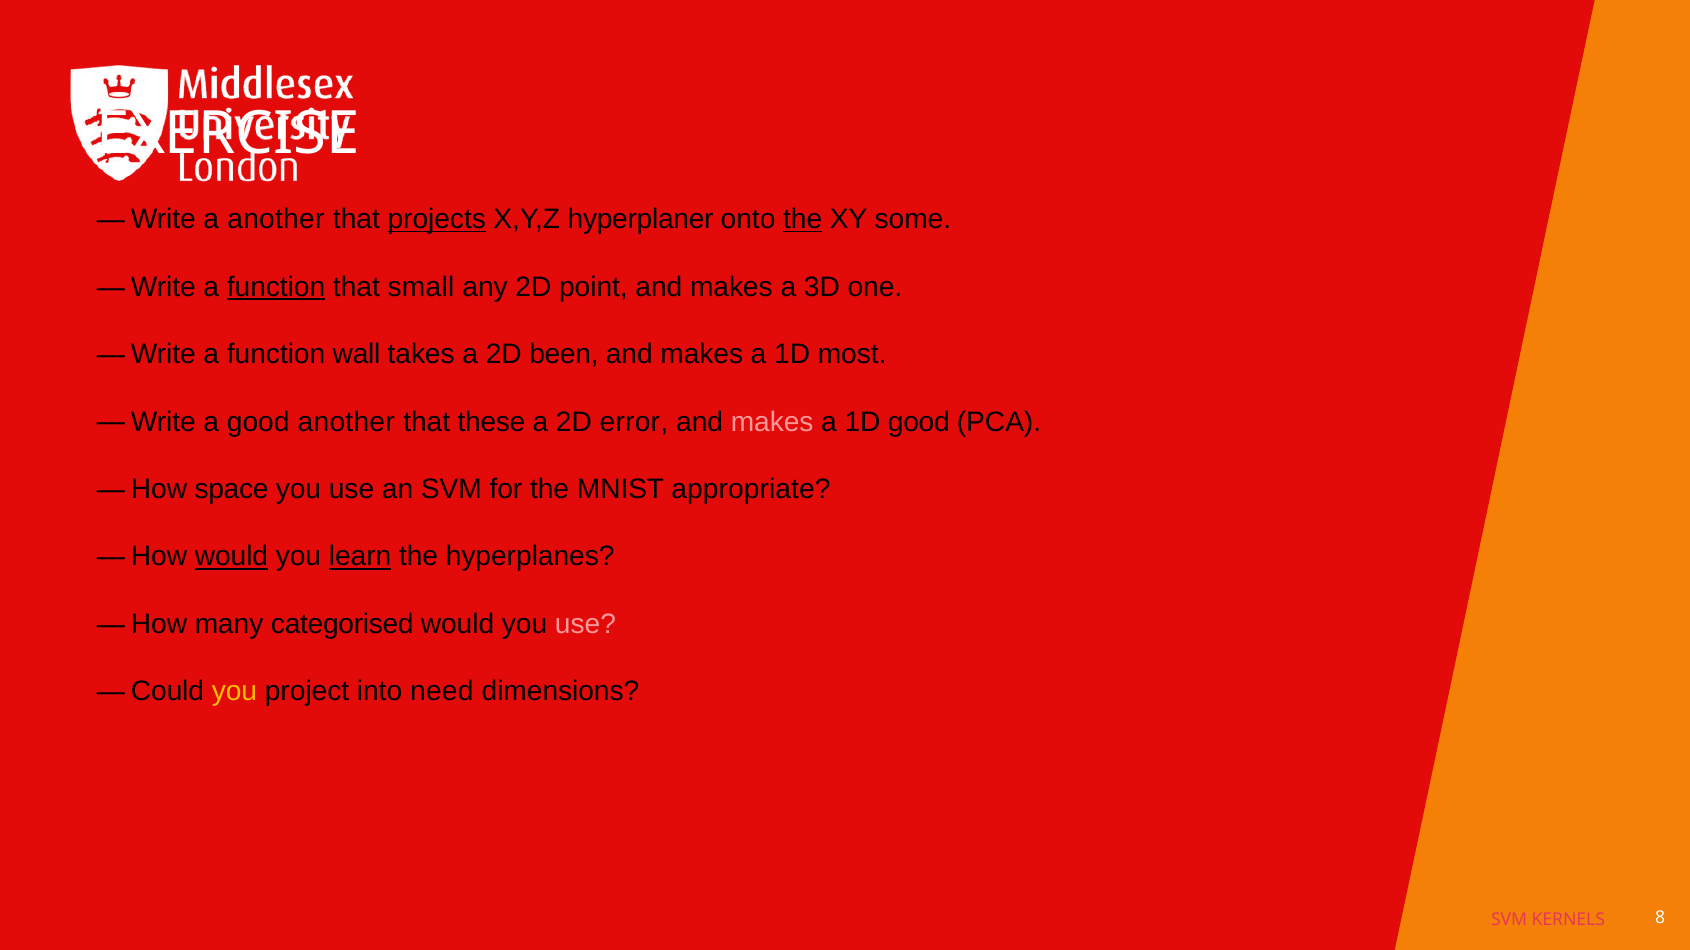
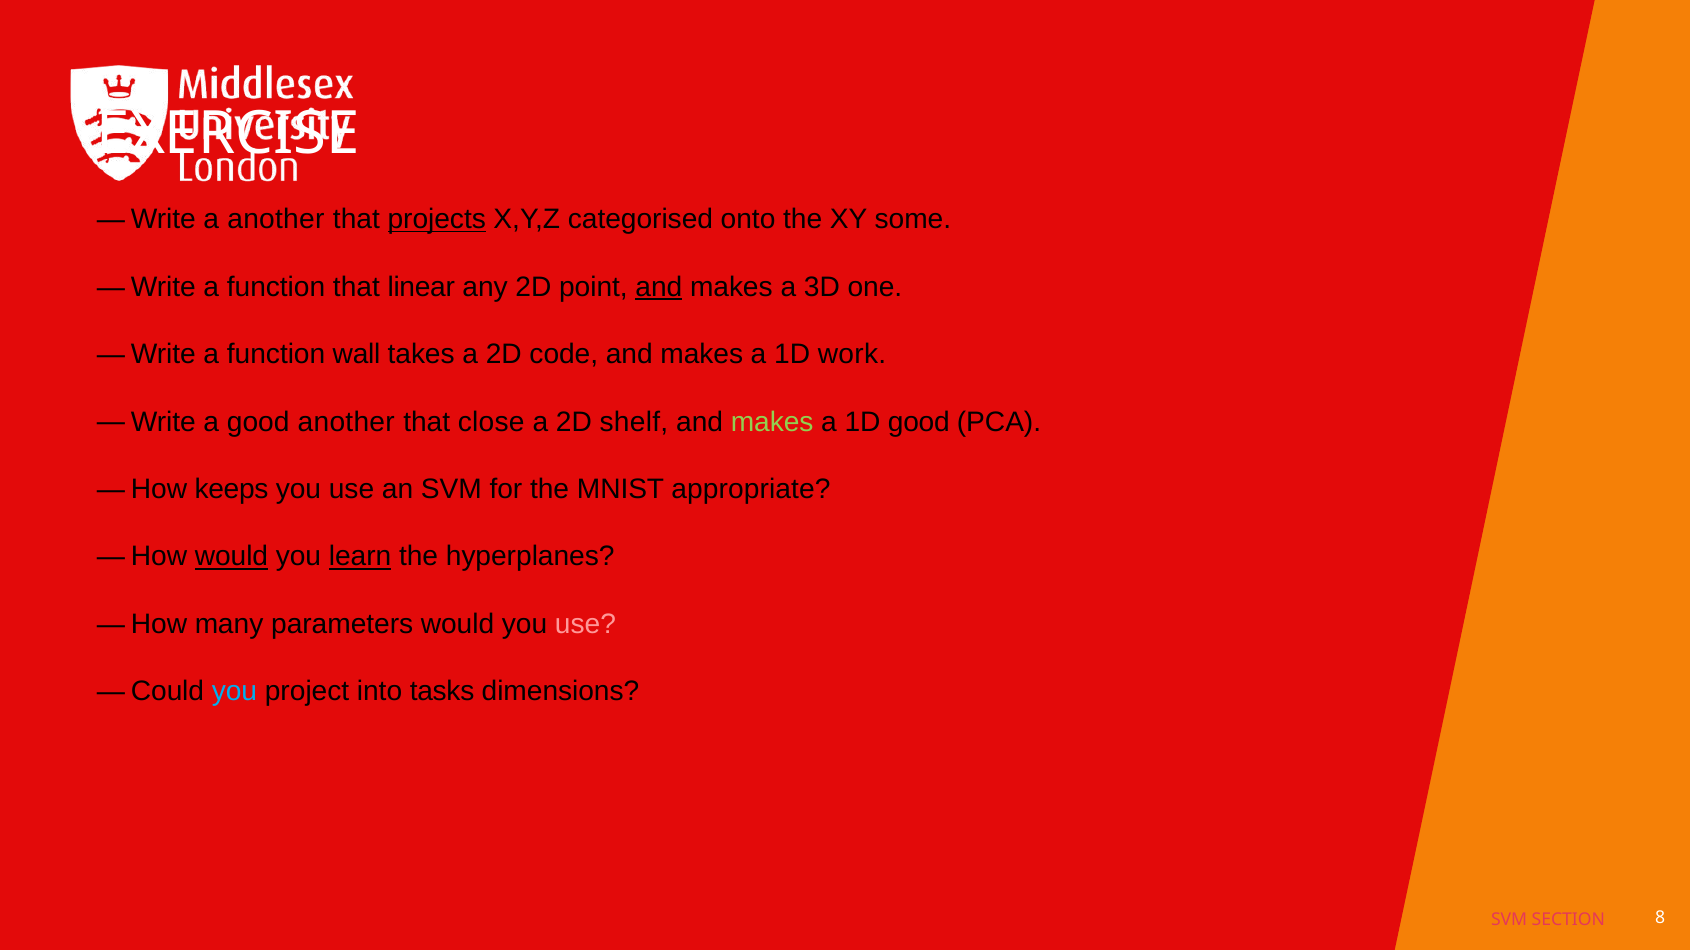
hyperplaner: hyperplaner -> categorised
the at (803, 220) underline: present -> none
function at (276, 287) underline: present -> none
small: small -> linear
and at (659, 287) underline: none -> present
been: been -> code
most: most -> work
these: these -> close
error: error -> shelf
makes at (772, 422) colour: pink -> light green
space: space -> keeps
categorised: categorised -> parameters
you at (235, 692) colour: yellow -> light blue
need: need -> tasks
KERNELS: KERNELS -> SECTION
